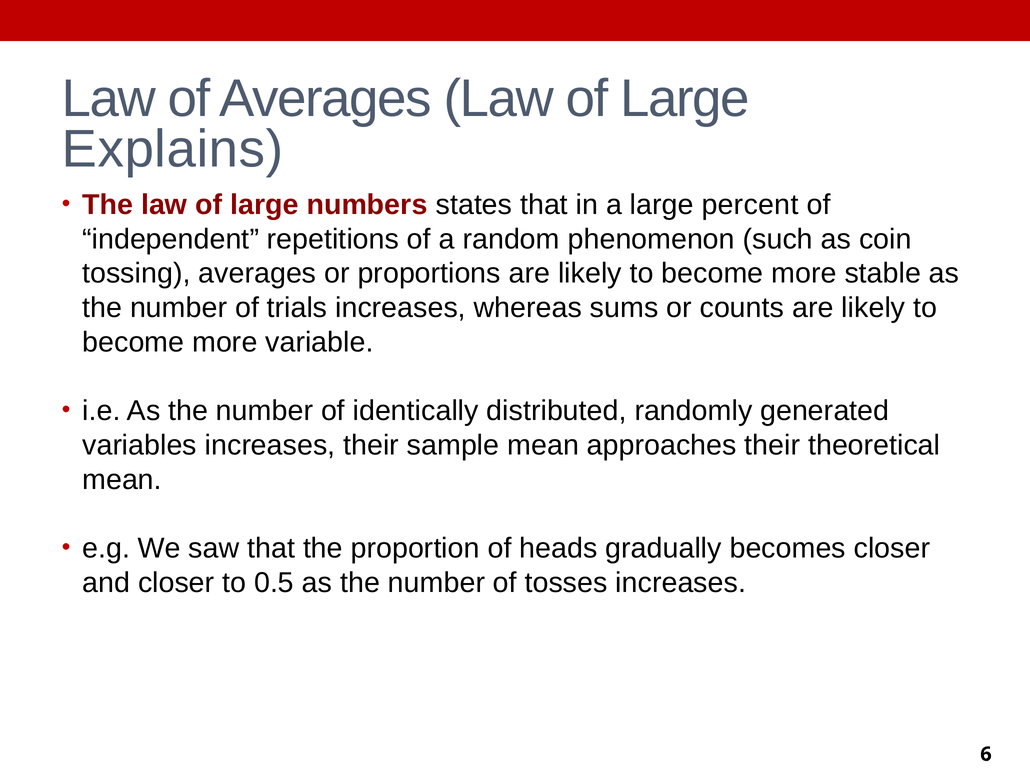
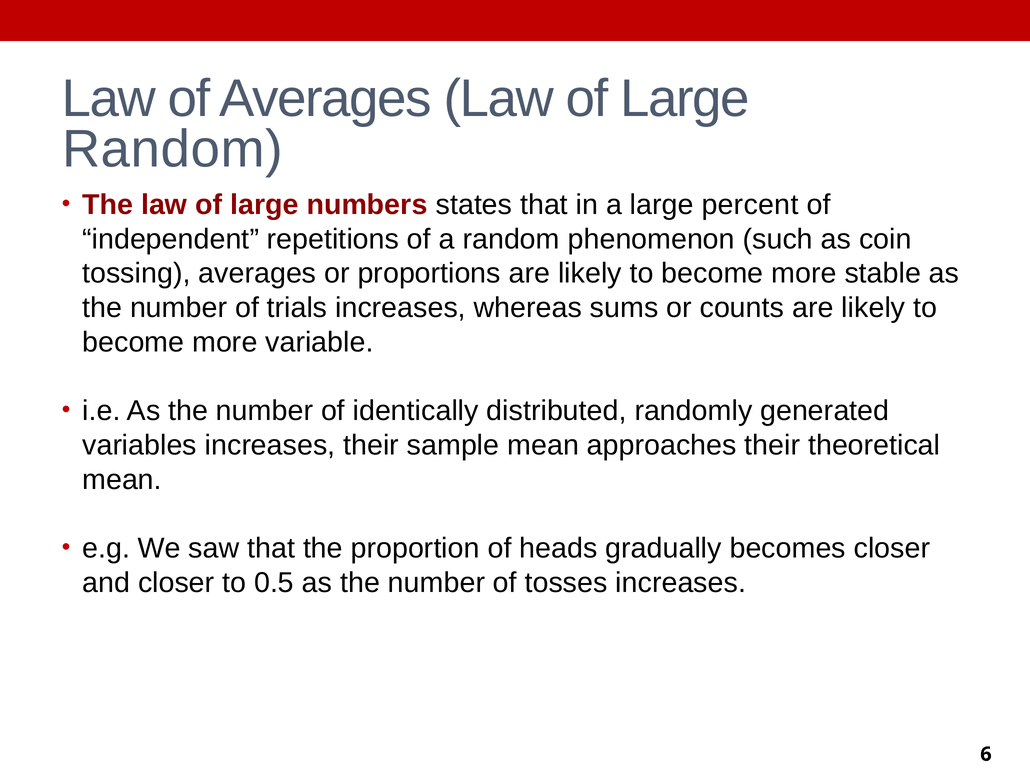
Explains at (173, 149): Explains -> Random
